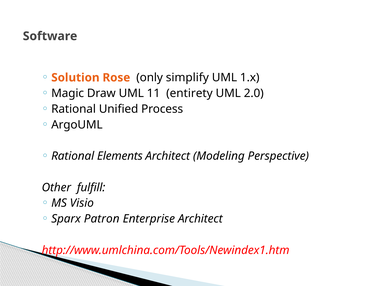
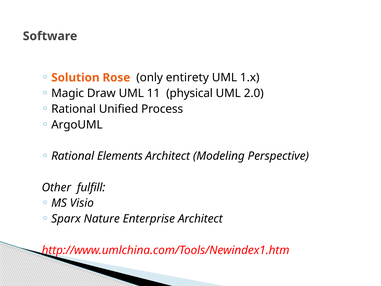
simplify: simplify -> entirety
entirety: entirety -> physical
Patron: Patron -> Nature
